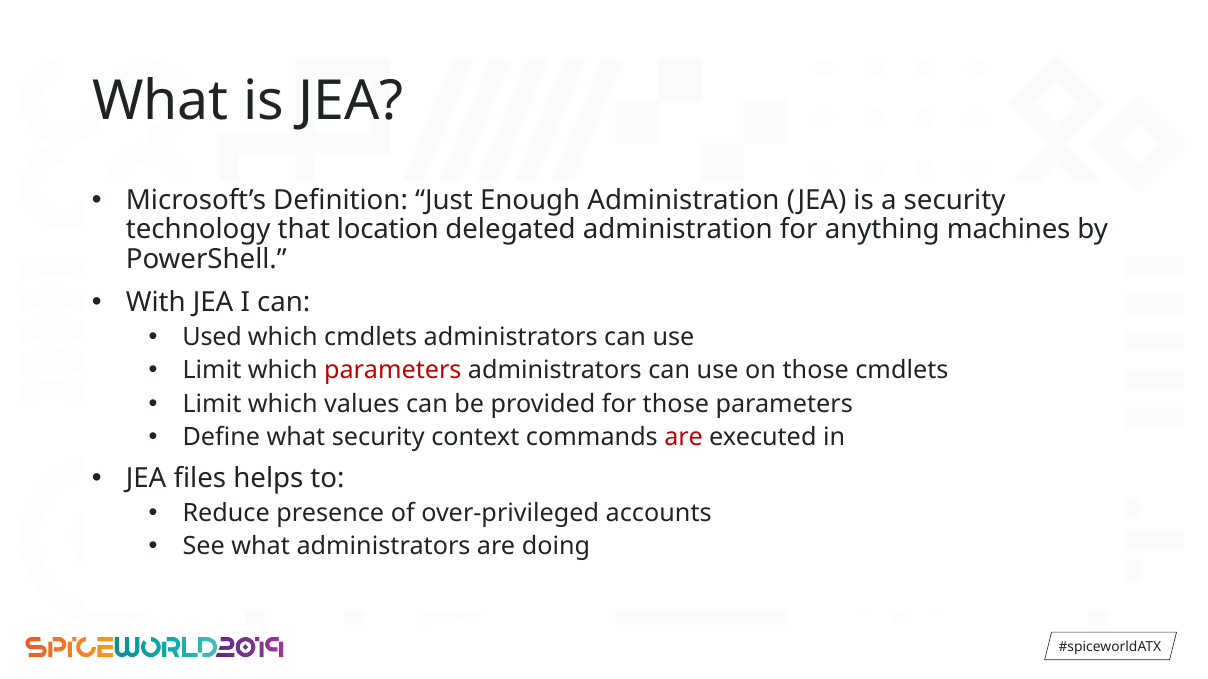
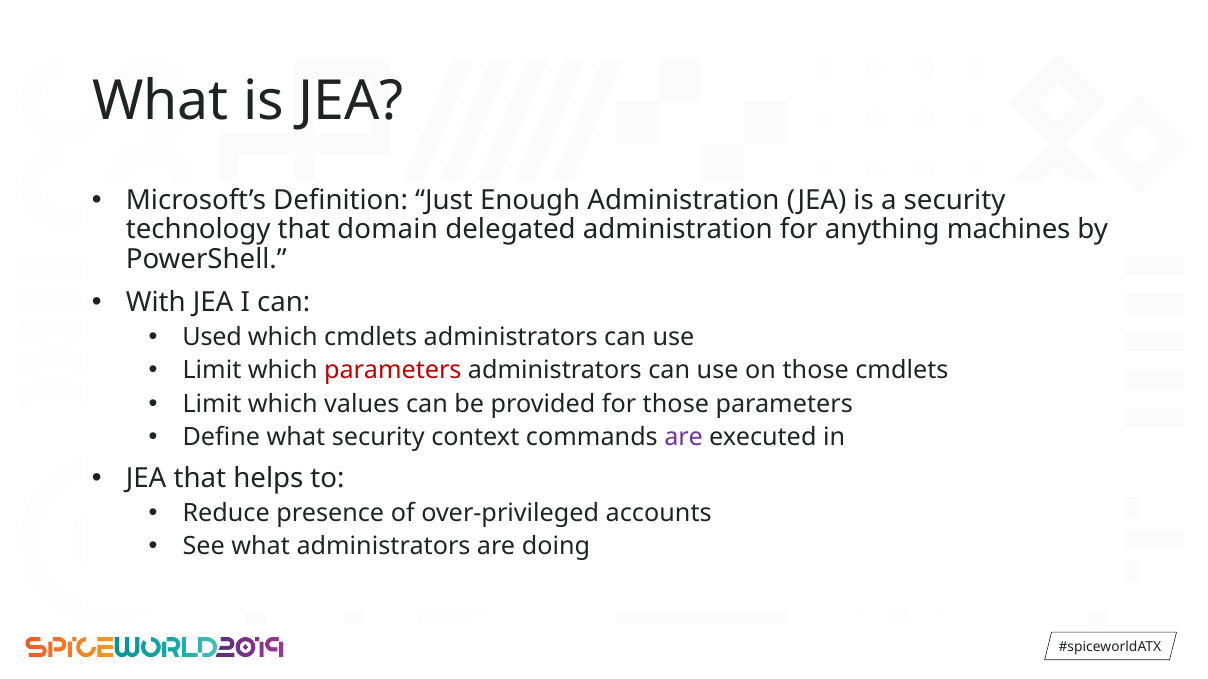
location: location -> domain
are at (684, 438) colour: red -> purple
JEA files: files -> that
